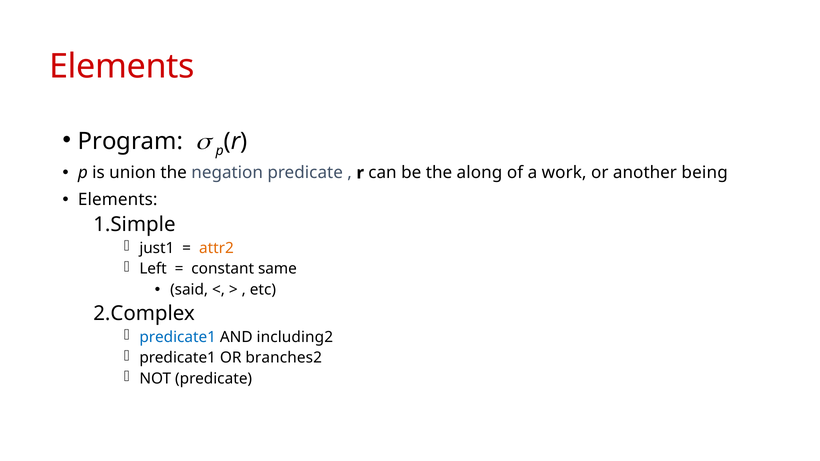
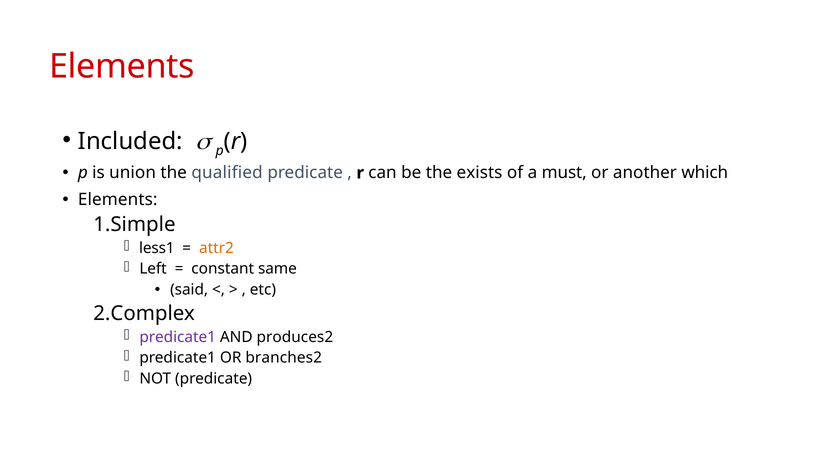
Program: Program -> Included
negation: negation -> qualified
along: along -> exists
work: work -> must
being: being -> which
just1: just1 -> less1
predicate1 at (178, 337) colour: blue -> purple
including2: including2 -> produces2
